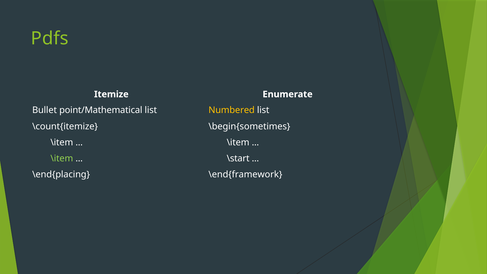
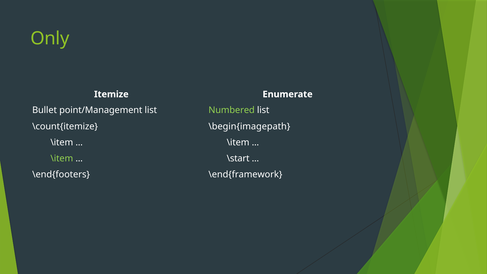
Pdfs: Pdfs -> Only
point/Mathematical: point/Mathematical -> point/Management
Numbered colour: yellow -> light green
\begin{sometimes: \begin{sometimes -> \begin{imagepath
\end{placing: \end{placing -> \end{footers
